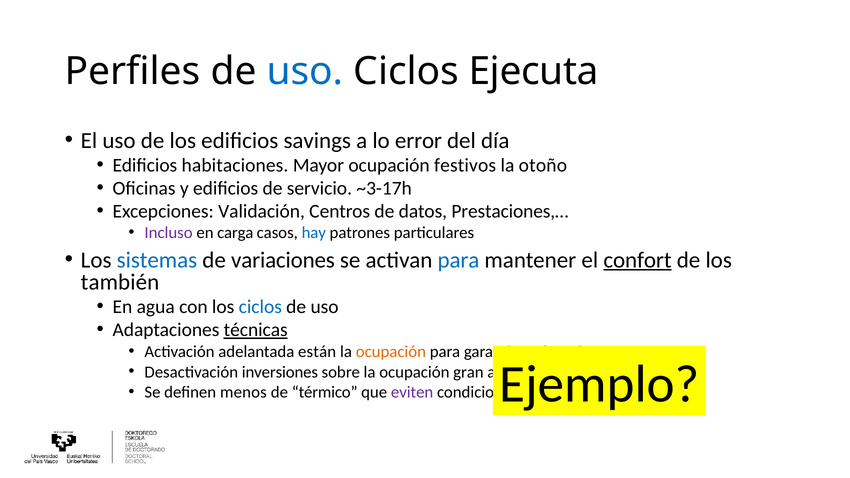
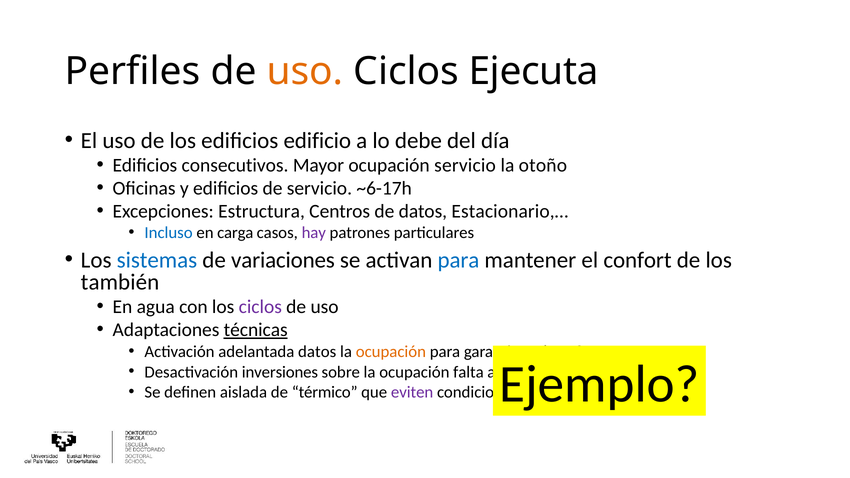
uso at (305, 71) colour: blue -> orange
savings: savings -> edificio
error: error -> debe
habitaciones: habitaciones -> consecutivos
ocupación festivos: festivos -> servicio
~3-17h: ~3-17h -> ~6-17h
Validación: Validación -> Estructura
Prestaciones,…: Prestaciones,… -> Estacionario,…
Incluso colour: purple -> blue
hay colour: blue -> purple
confort at (638, 260) underline: present -> none
ciclos at (260, 307) colour: blue -> purple
adelantada están: están -> datos
gran: gran -> falta
menos: menos -> aislada
